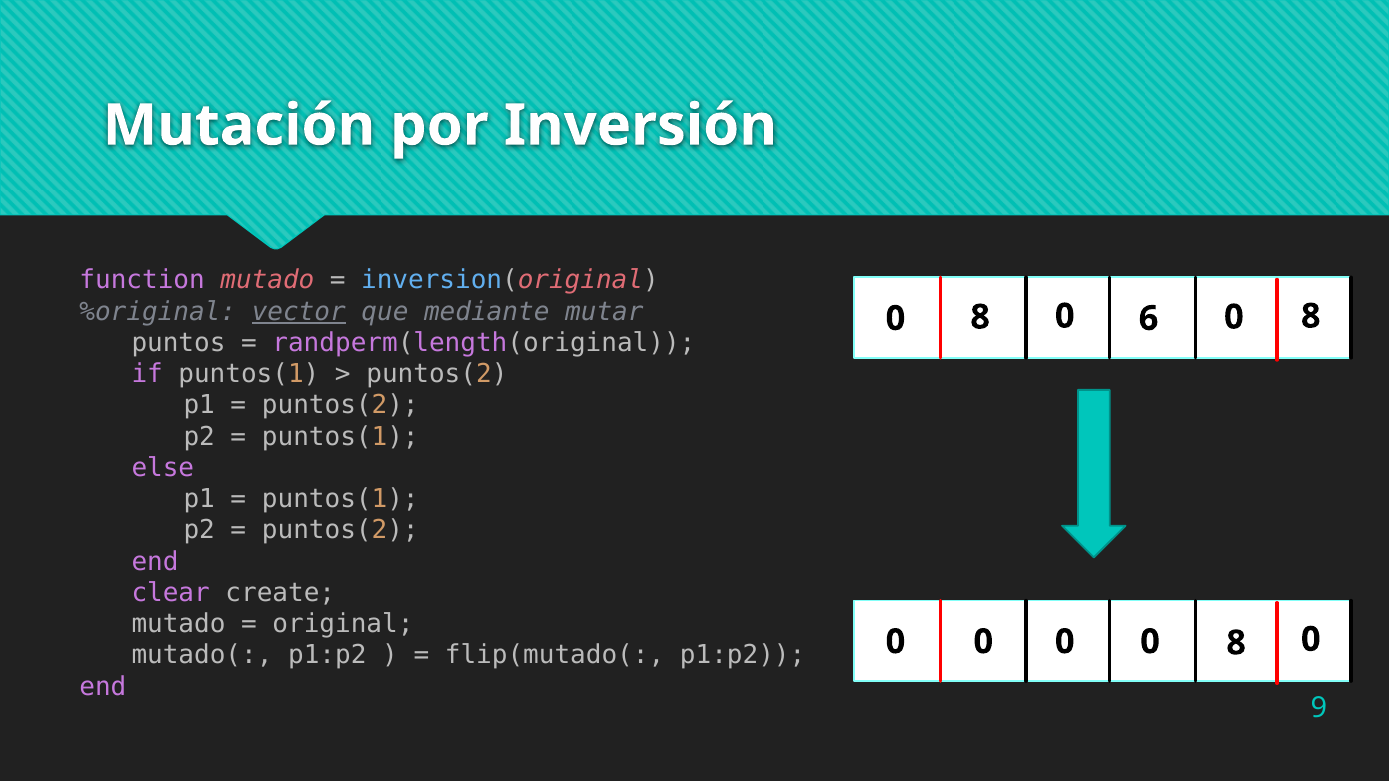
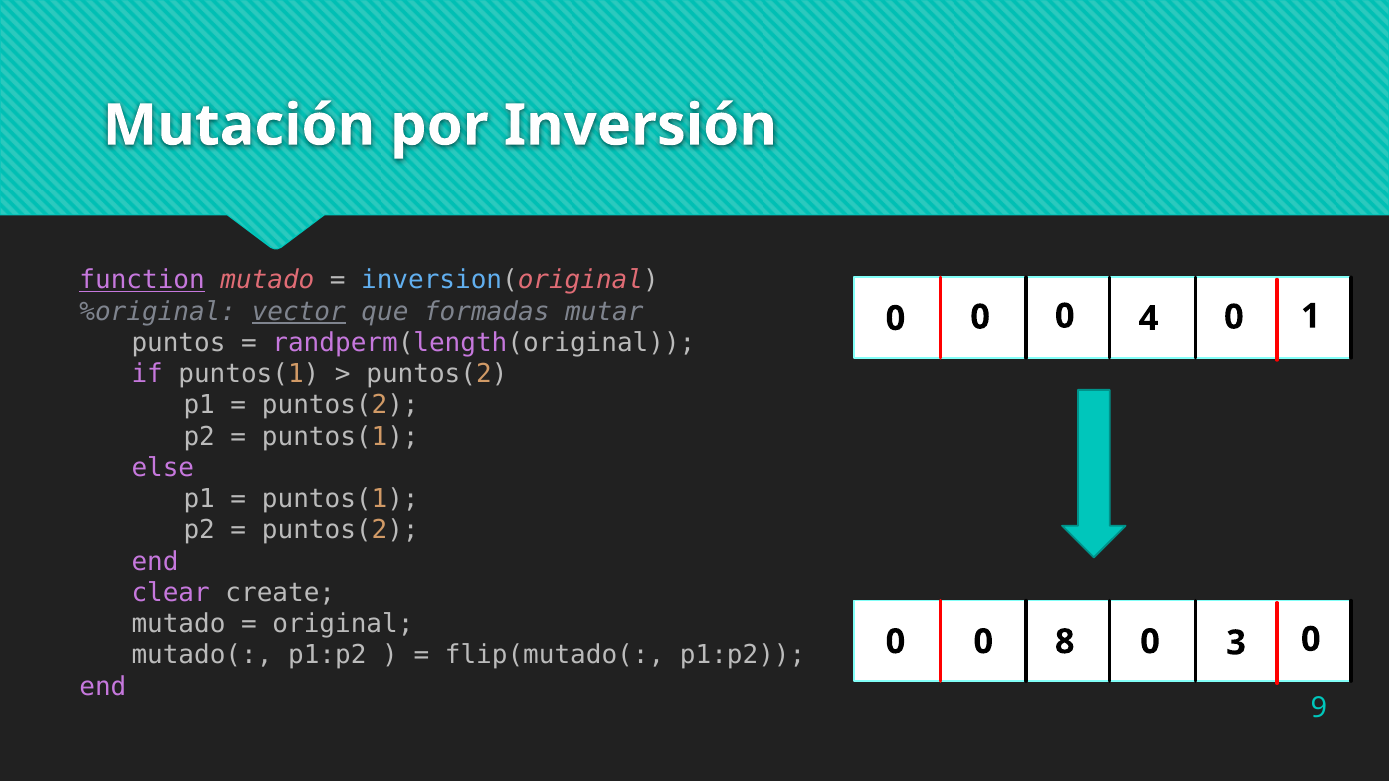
function underline: none -> present
mediante: mediante -> formadas
8 at (980, 317): 8 -> 0
6: 6 -> 4
8 at (1311, 316): 8 -> 1
0 at (1065, 642): 0 -> 8
8 at (1236, 643): 8 -> 3
